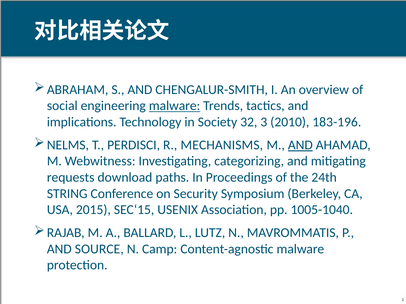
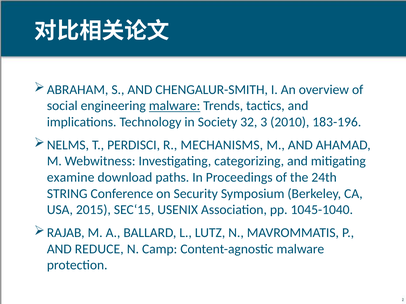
AND at (300, 145) underline: present -> none
requests: requests -> examine
1005-1040: 1005-1040 -> 1045-1040
SOURCE: SOURCE -> REDUCE
